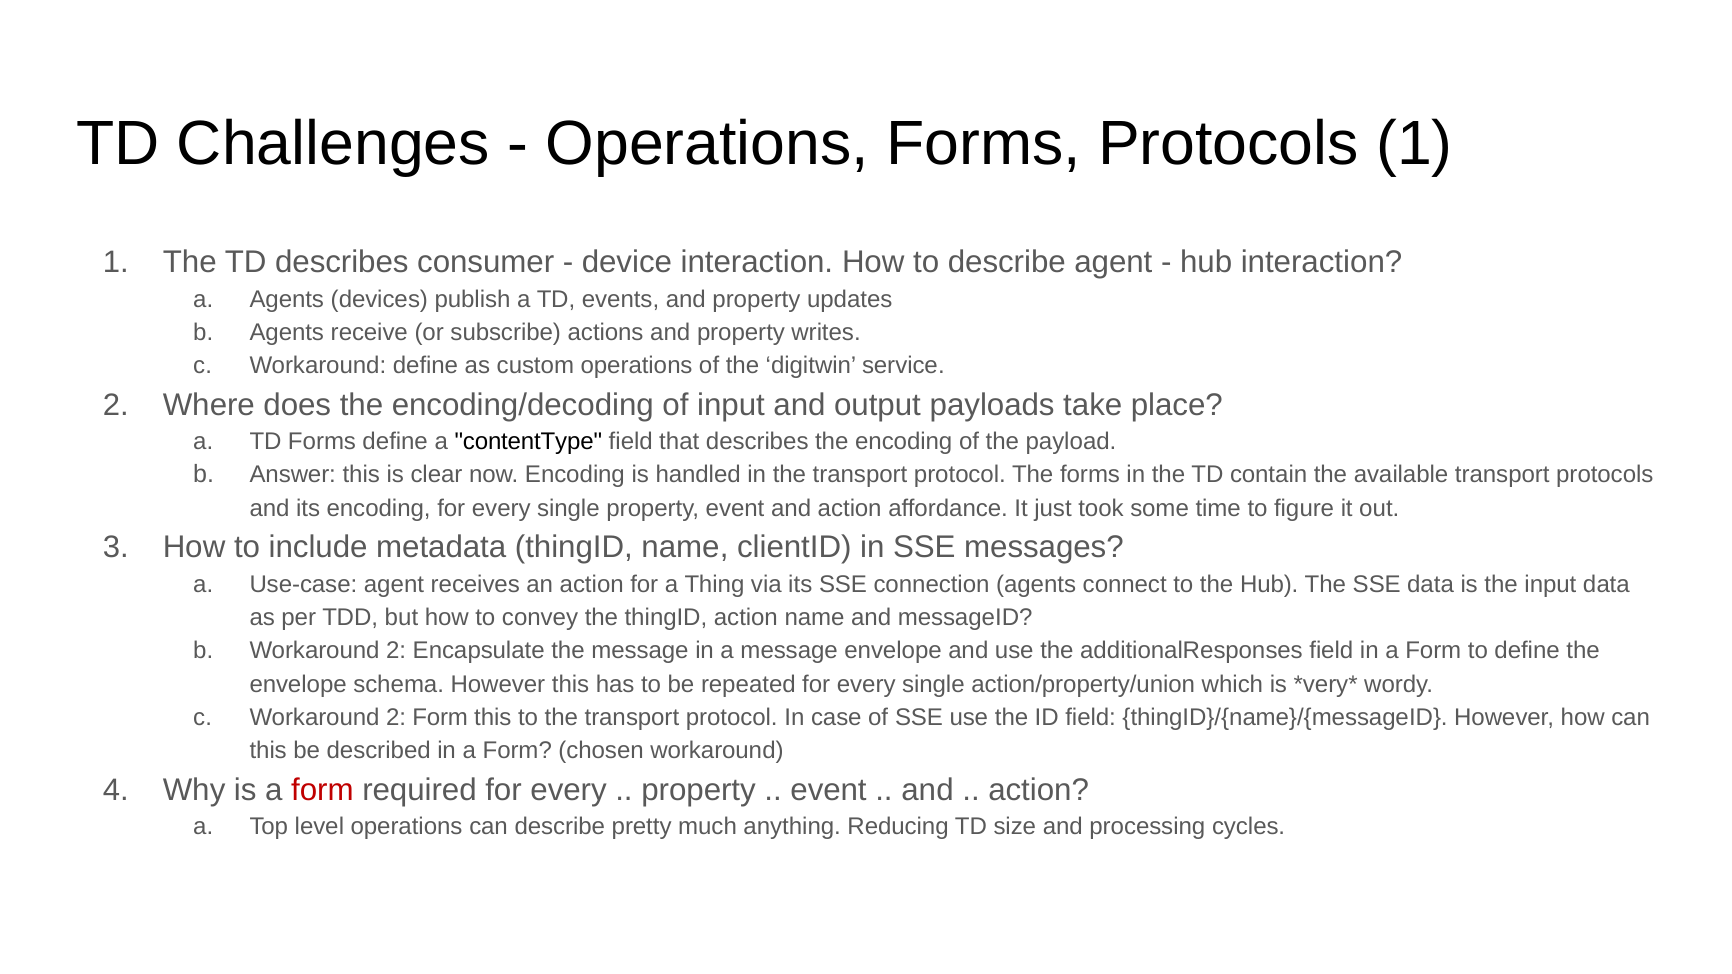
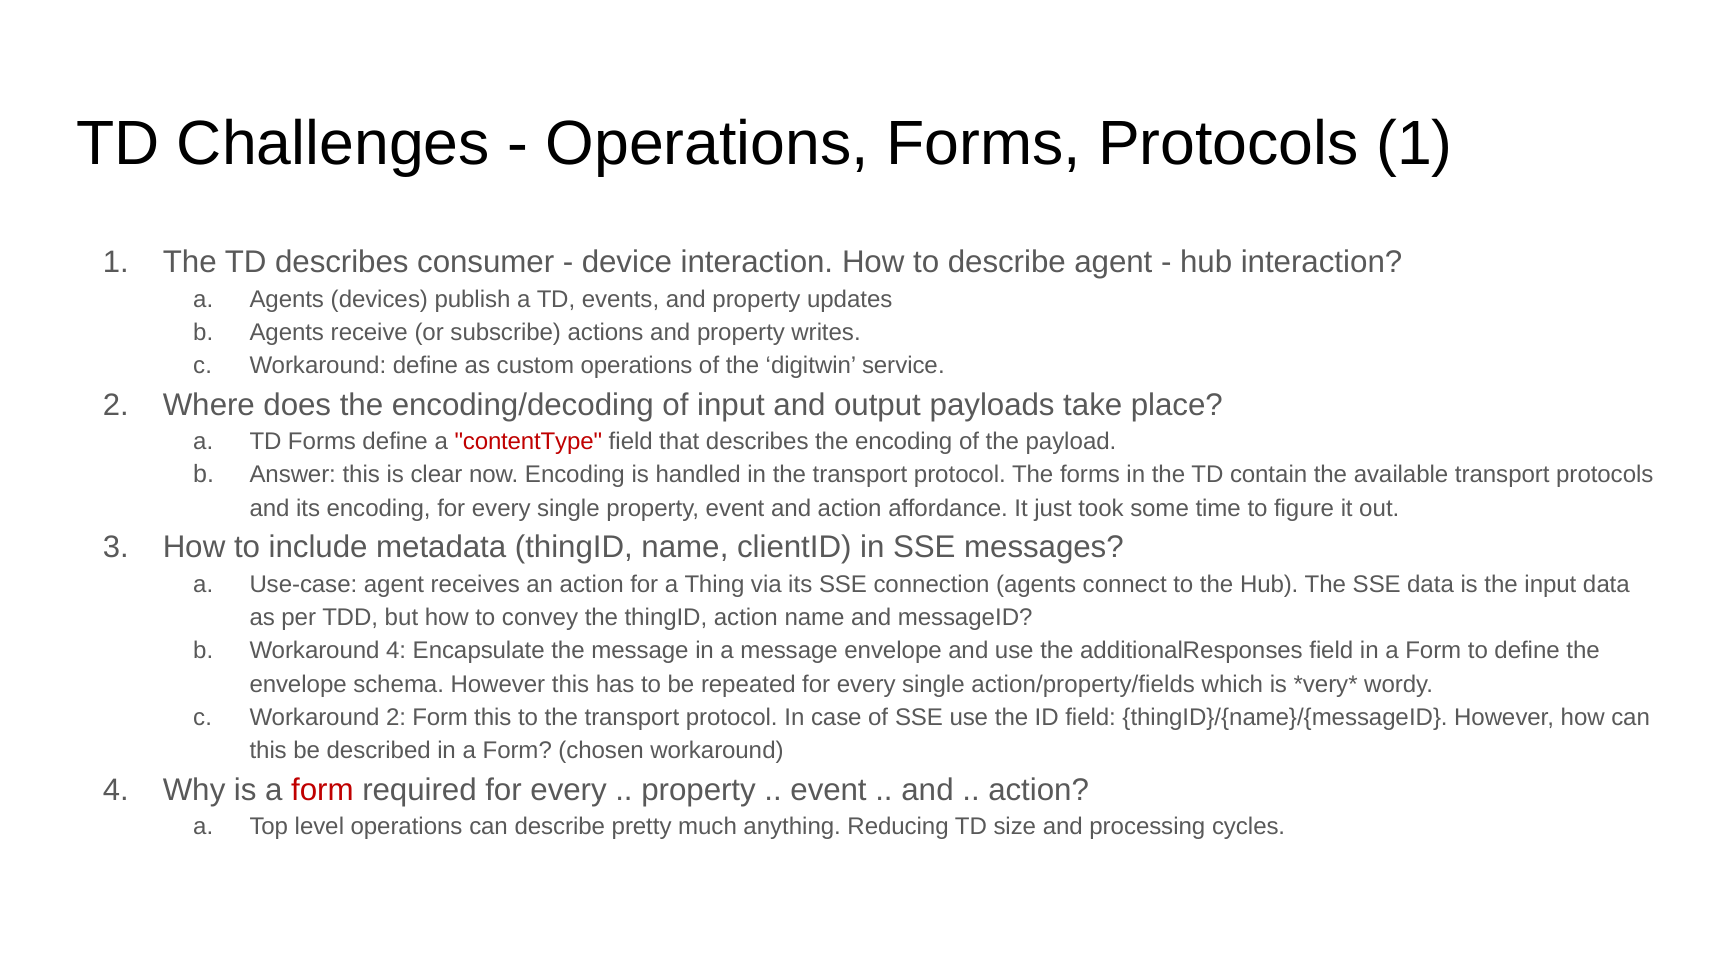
contentType colour: black -> red
2 at (396, 651): 2 -> 4
action/property/union: action/property/union -> action/property/fields
